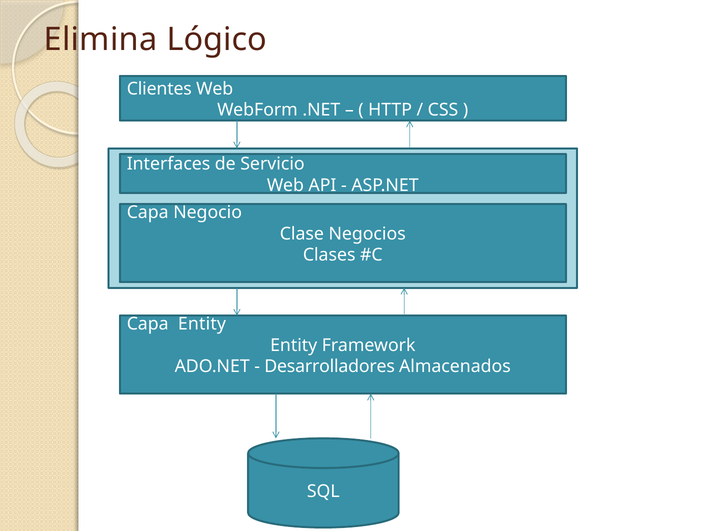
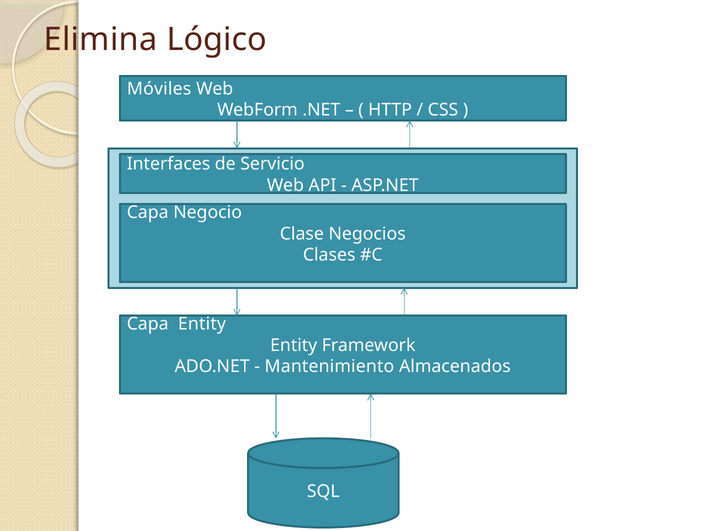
Clientes: Clientes -> Móviles
Desarrolladores: Desarrolladores -> Mantenimiento
